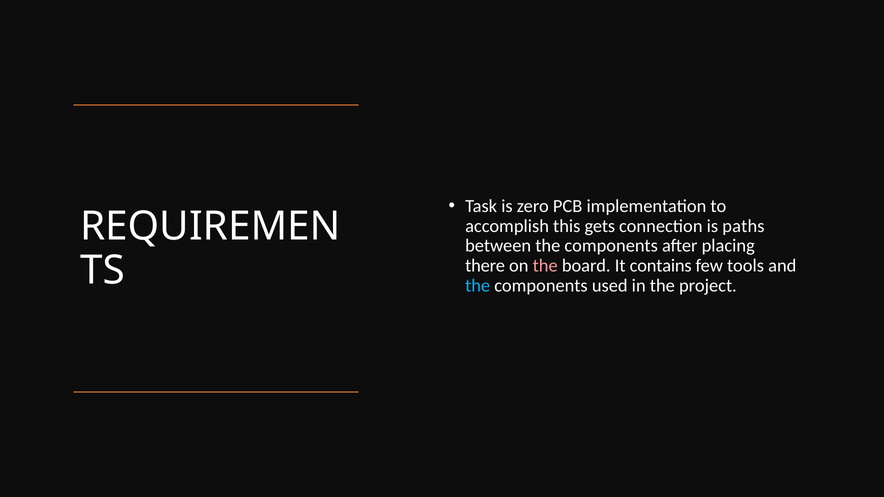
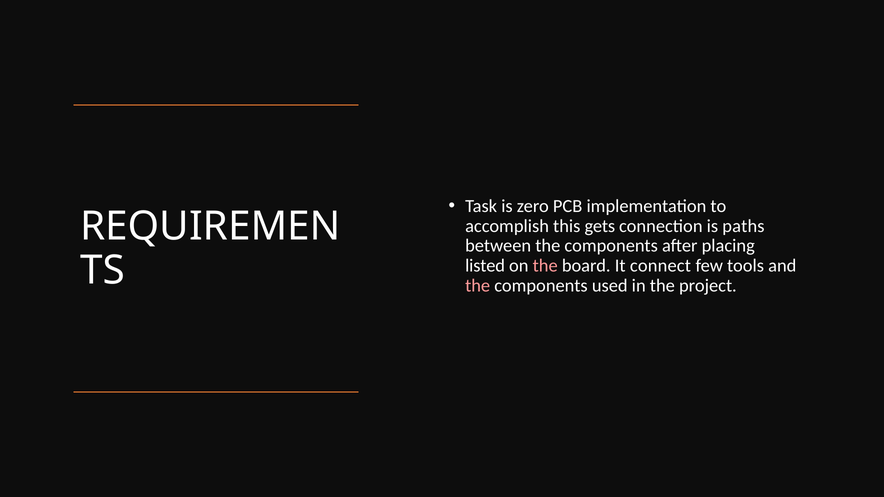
there: there -> listed
contains: contains -> connect
the at (478, 286) colour: light blue -> pink
